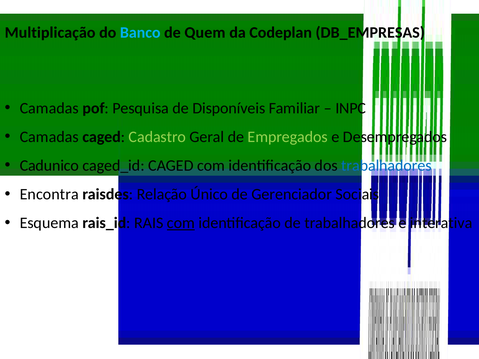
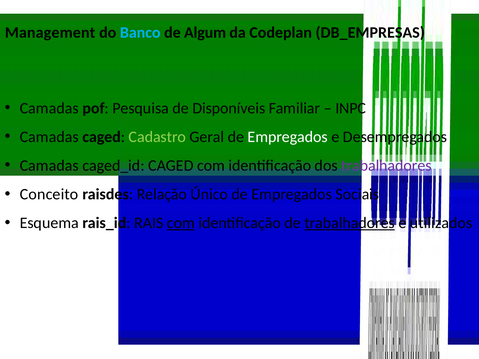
Multiplicação: Multiplicação -> Management
Quem: Quem -> Algum
Empregados at (288, 137) colour: light green -> white
Cadunico at (49, 166): Cadunico -> Camadas
trabalhadores at (386, 166) colour: blue -> purple
Encontra: Encontra -> Conceito
Gerenciador at (292, 194): Gerenciador -> Empregados
trabalhadores at (350, 223) underline: none -> present
interativa: interativa -> utilizados
